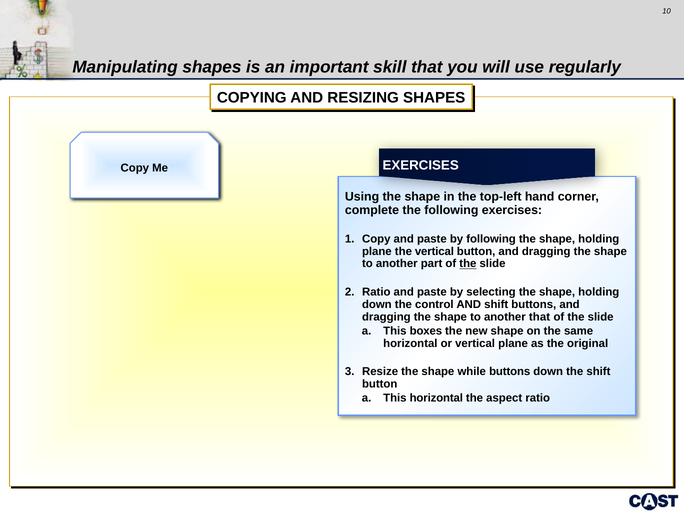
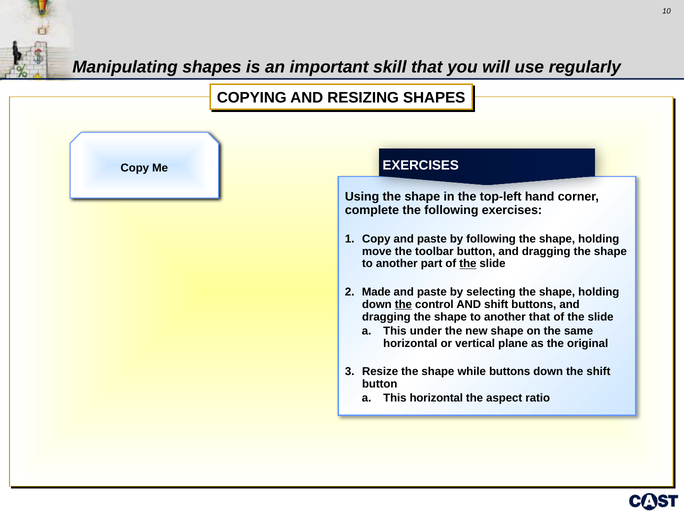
plane at (377, 251): plane -> move
the vertical: vertical -> toolbar
Ratio at (376, 292): Ratio -> Made
the at (403, 304) underline: none -> present
boxes: boxes -> under
